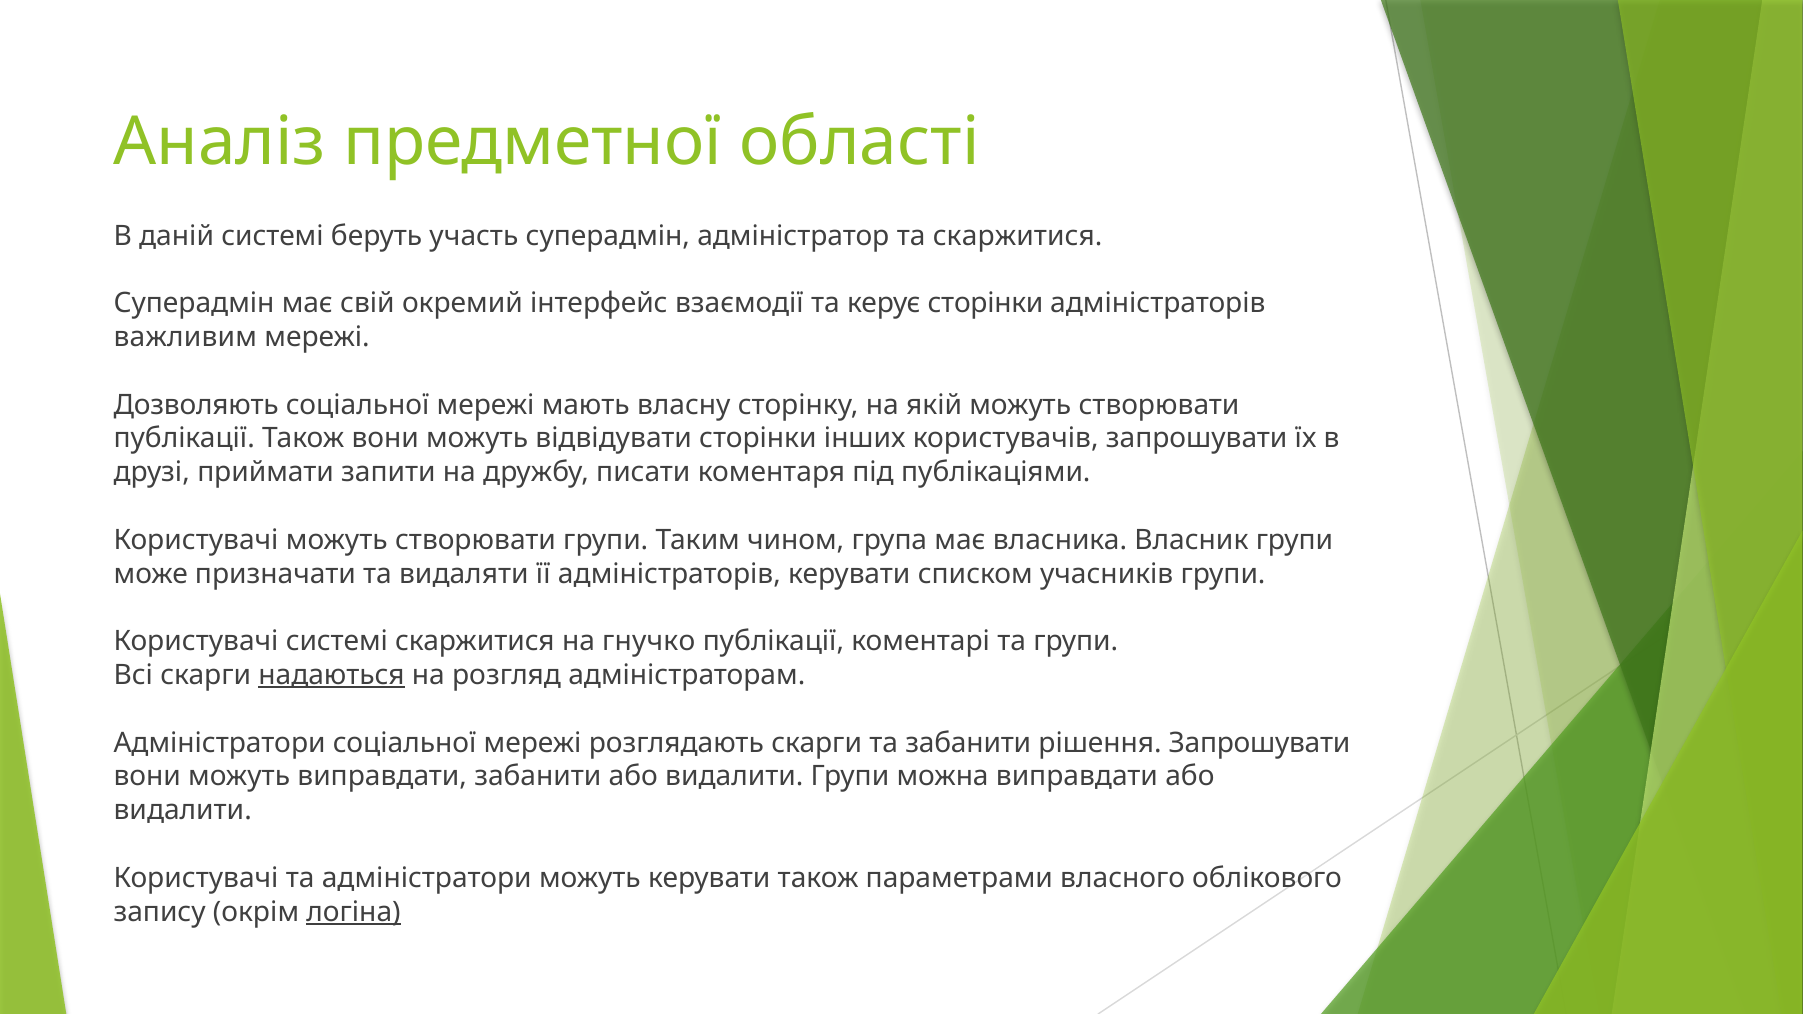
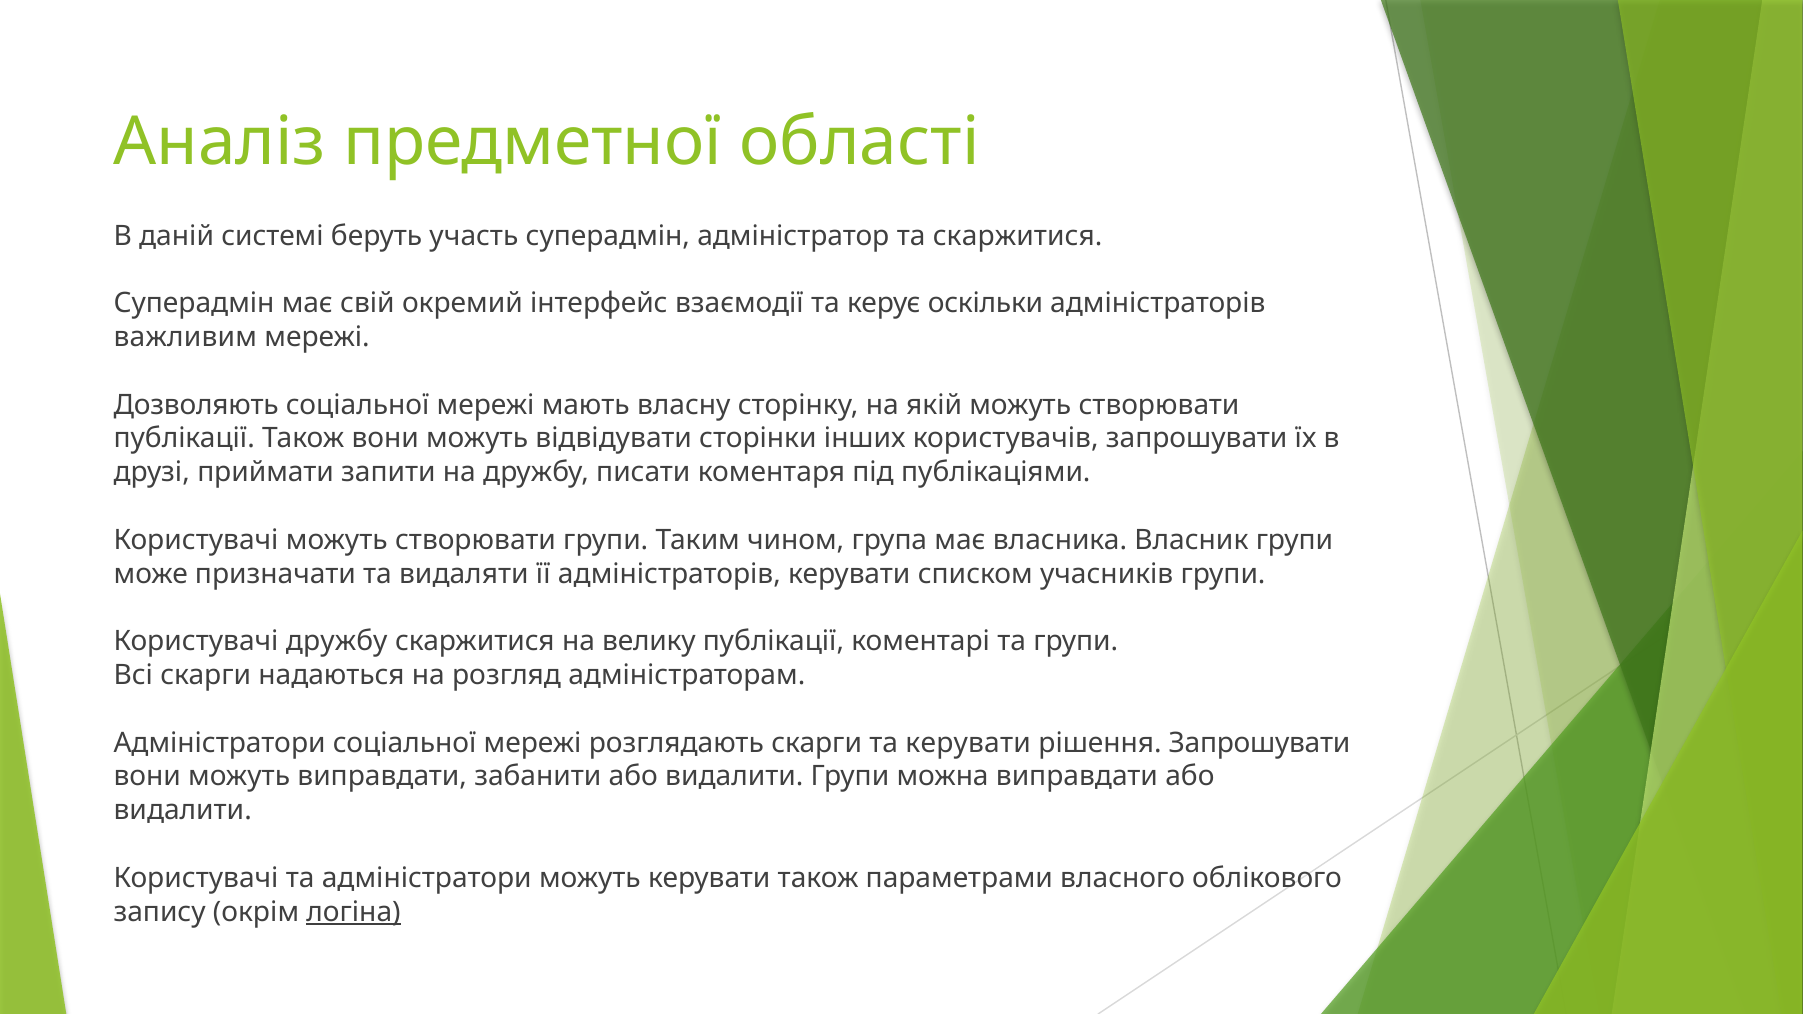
керує сторінки: сторінки -> оскільки
Користувачі системі: системі -> дружбу
гнучко: гнучко -> велику
надаються underline: present -> none
та забанити: забанити -> керувати
